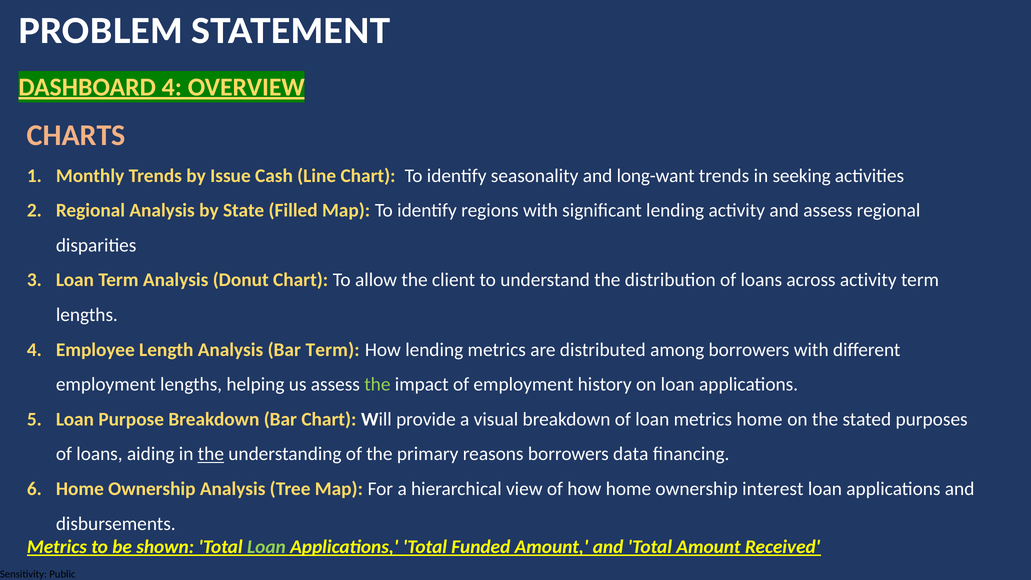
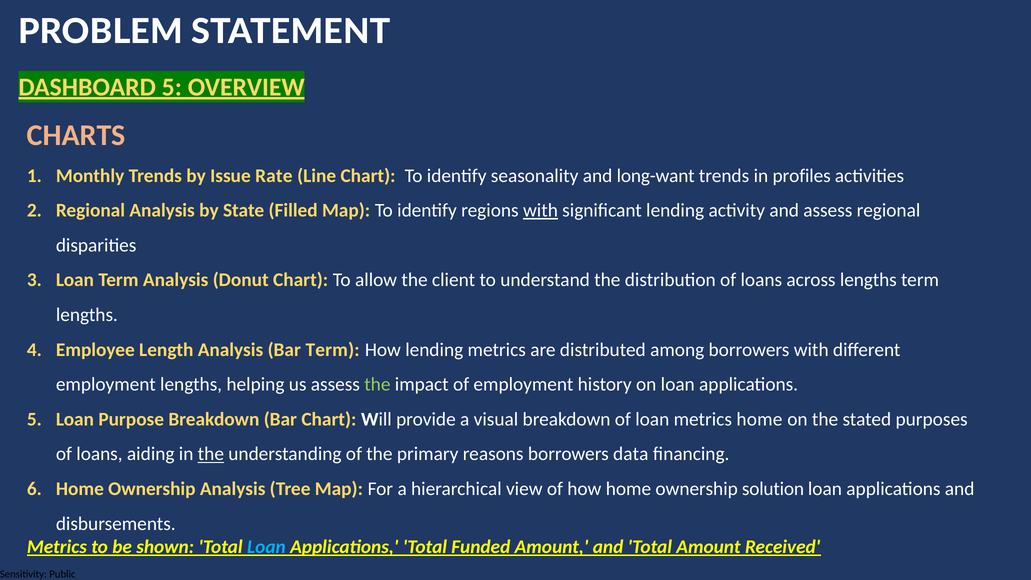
DASHBOARD 4: 4 -> 5
Cash: Cash -> Rate
seeking: seeking -> profiles
with at (540, 210) underline: none -> present
across activity: activity -> lengths
interest: interest -> solution
Loan at (266, 547) colour: light green -> light blue
